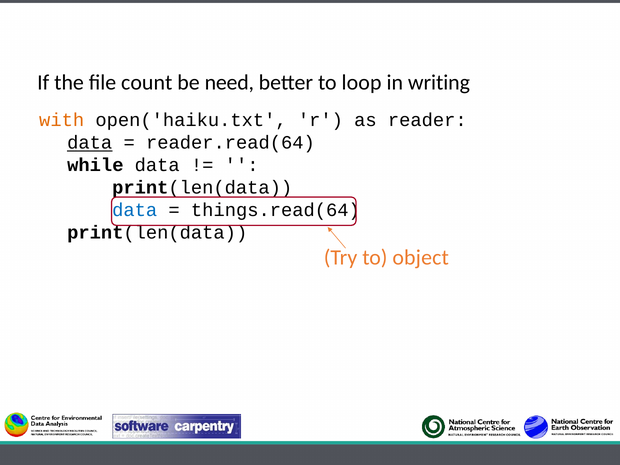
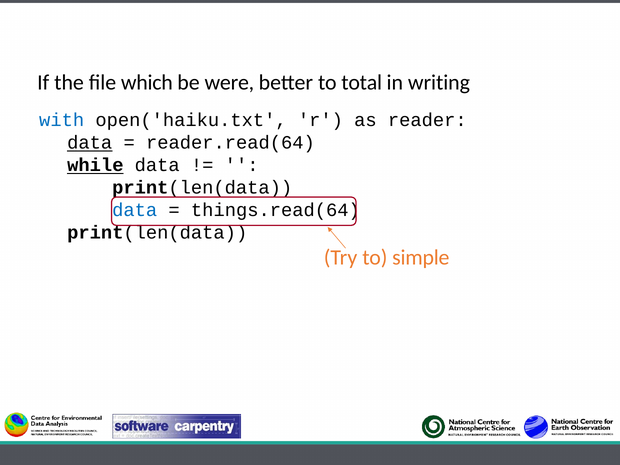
count: count -> which
need: need -> were
loop: loop -> total
with colour: orange -> blue
while underline: none -> present
object: object -> simple
